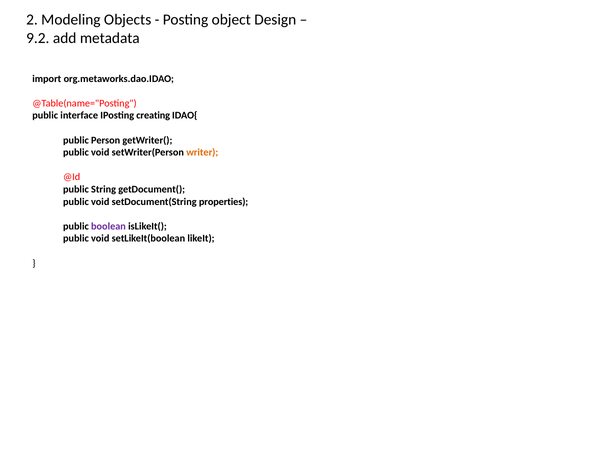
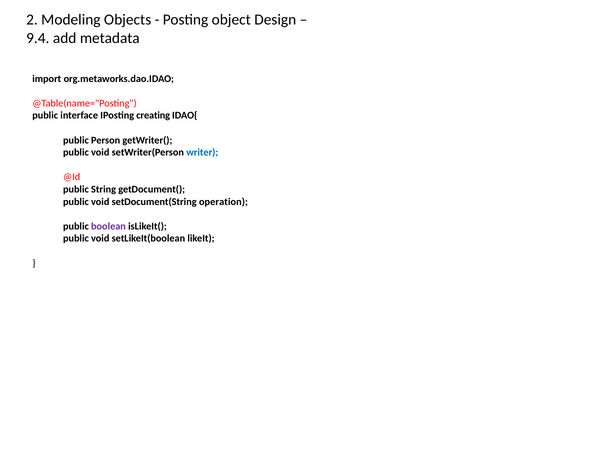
9.2: 9.2 -> 9.4
writer colour: orange -> blue
properties: properties -> operation
